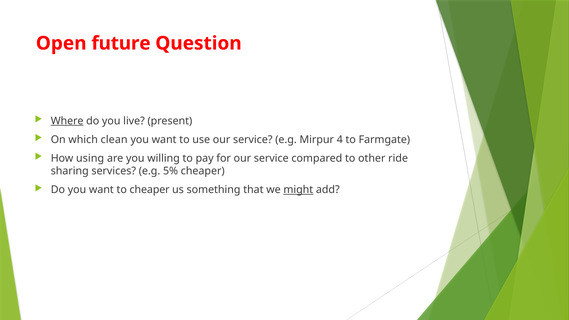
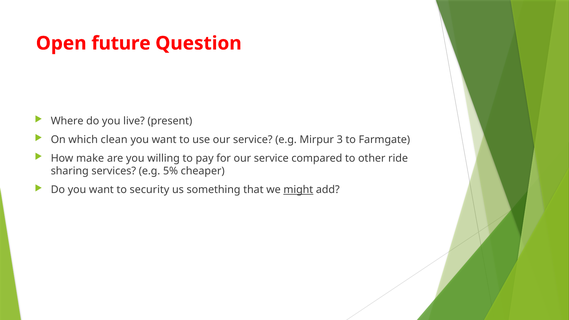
Where underline: present -> none
4: 4 -> 3
using: using -> make
to cheaper: cheaper -> security
